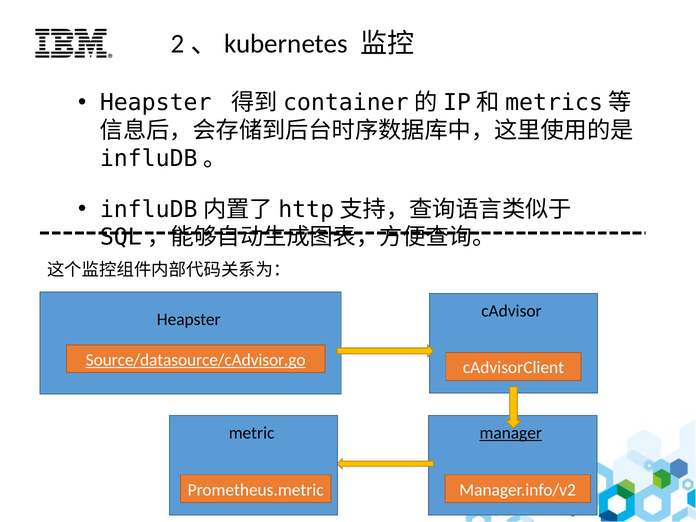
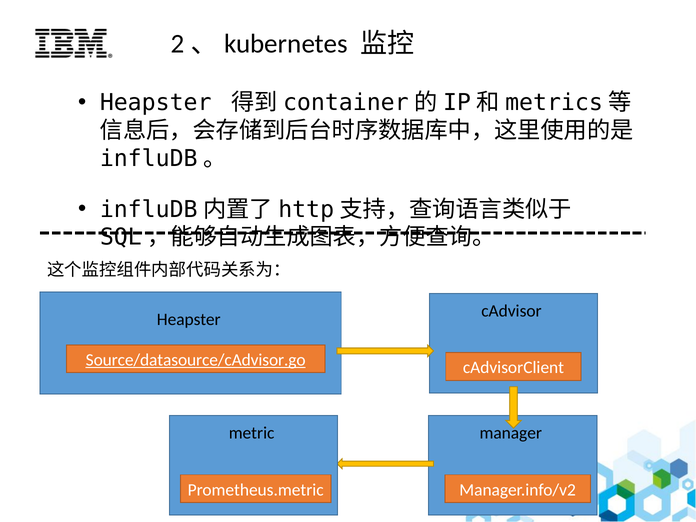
manager underline: present -> none
